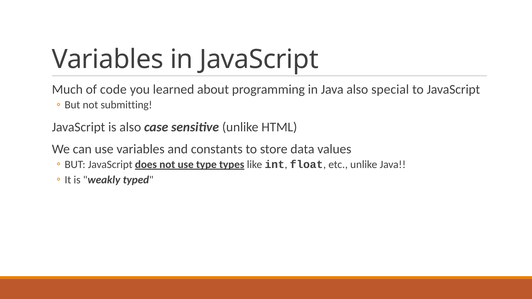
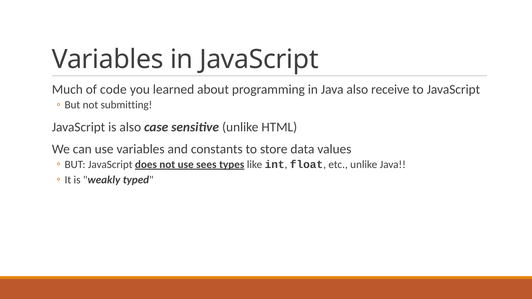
special: special -> receive
type: type -> sees
